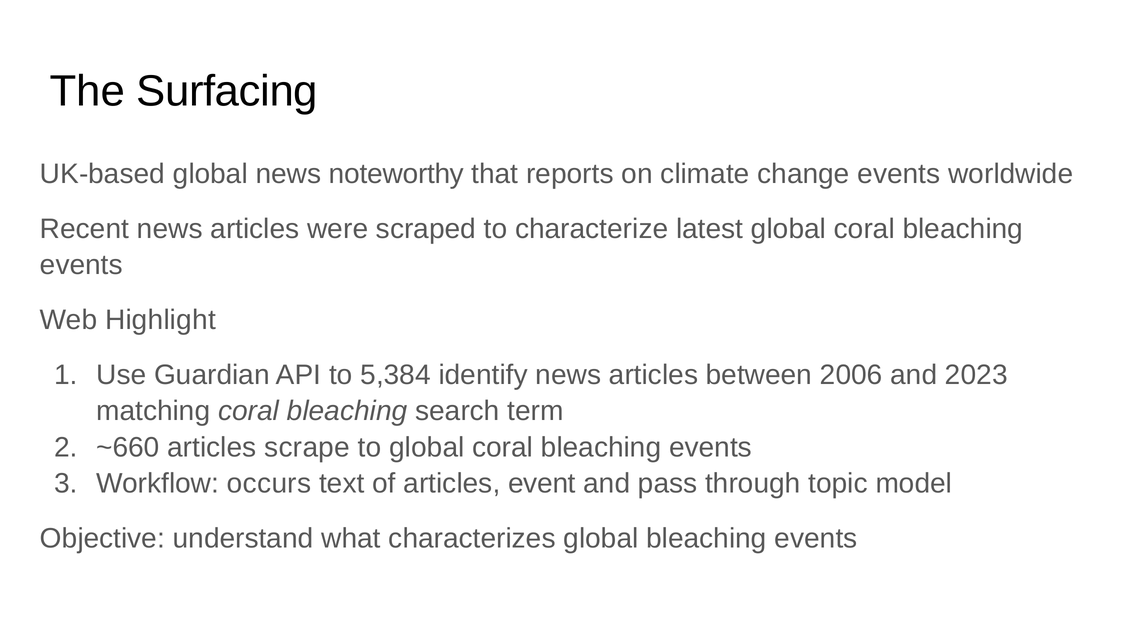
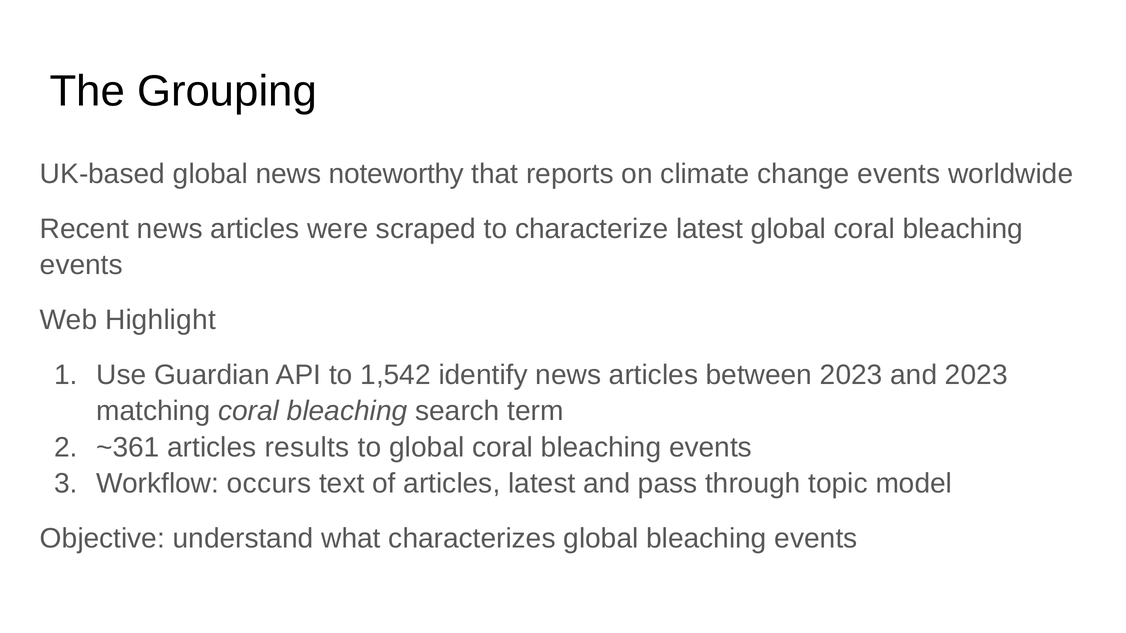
Surfacing: Surfacing -> Grouping
5,384: 5,384 -> 1,542
between 2006: 2006 -> 2023
~660: ~660 -> ~361
scrape: scrape -> results
articles event: event -> latest
